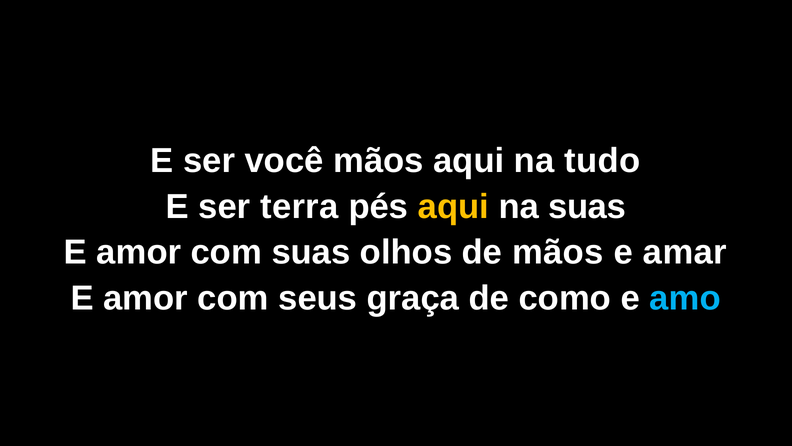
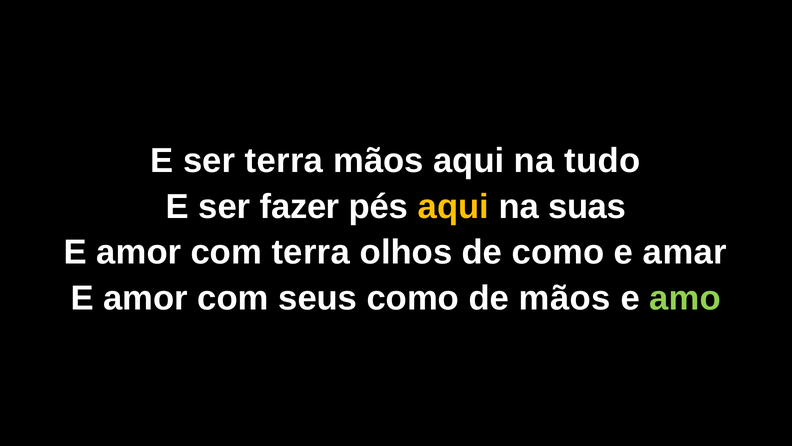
ser você: você -> terra
terra: terra -> fazer
com suas: suas -> terra
de mãos: mãos -> como
seus graça: graça -> como
de como: como -> mãos
amo colour: light blue -> light green
